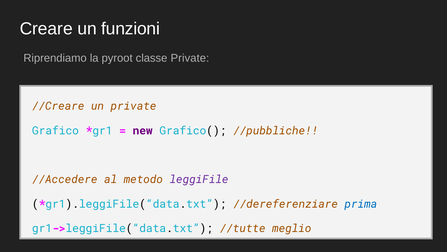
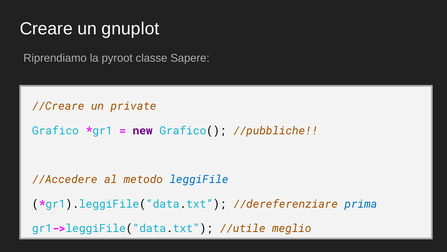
funzioni: funzioni -> gnuplot
classe Private: Private -> Sapere
leggiFile colour: purple -> blue
//tutte: //tutte -> //utile
